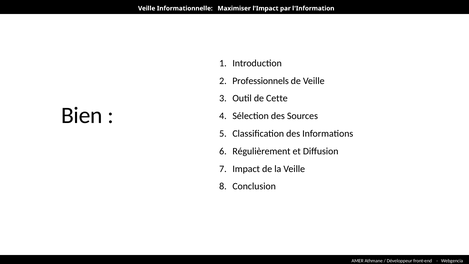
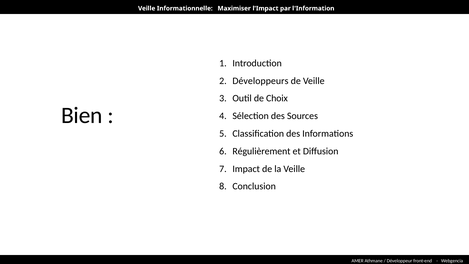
Professionnels: Professionnels -> Développeurs
Cette: Cette -> Choix
